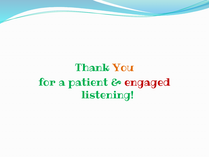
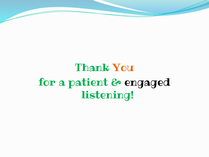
engaged colour: red -> black
